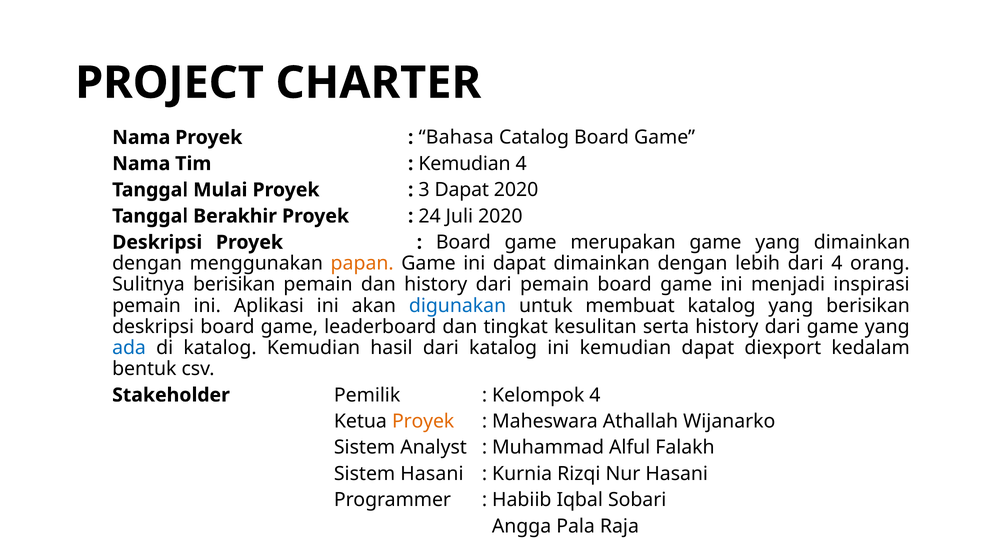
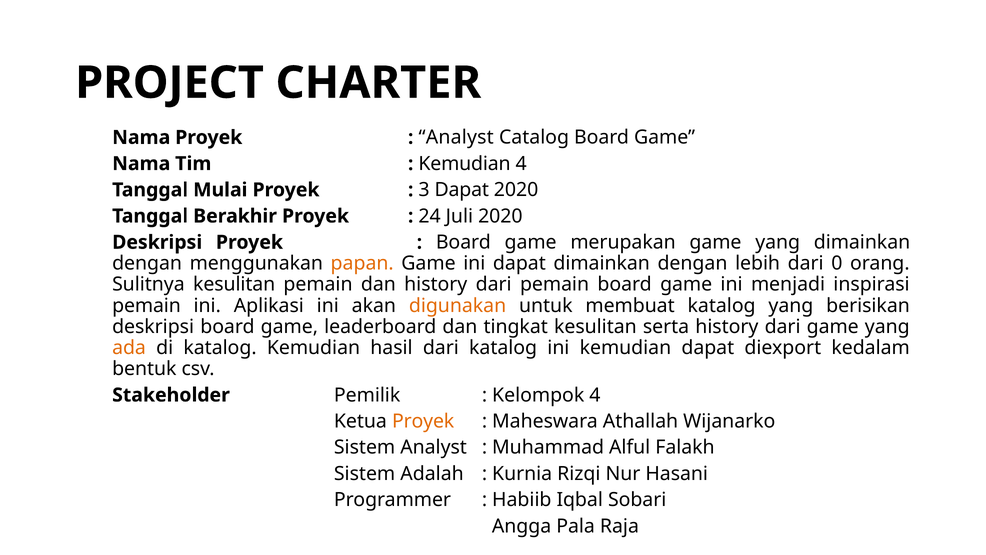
Bahasa at (456, 137): Bahasa -> Analyst
dari 4: 4 -> 0
Sulitnya berisikan: berisikan -> kesulitan
digunakan colour: blue -> orange
ada colour: blue -> orange
Sistem Hasani: Hasani -> Adalah
